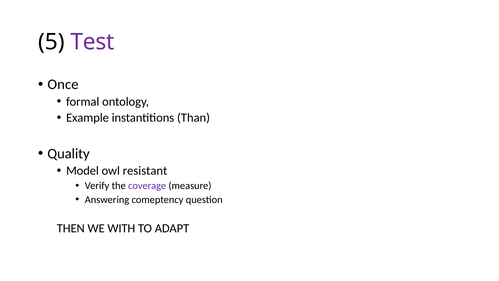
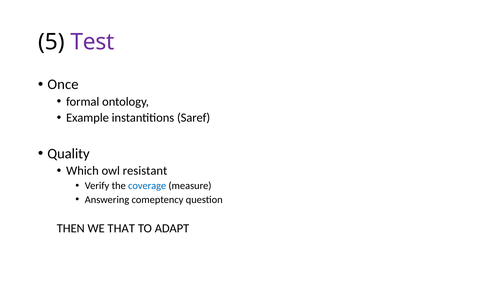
Than: Than -> Saref
Model: Model -> Which
coverage colour: purple -> blue
WITH: WITH -> THAT
